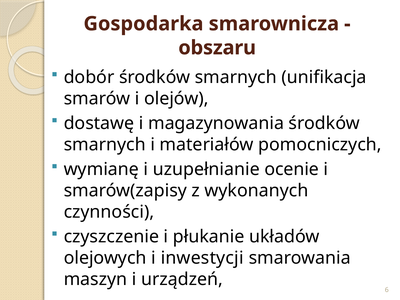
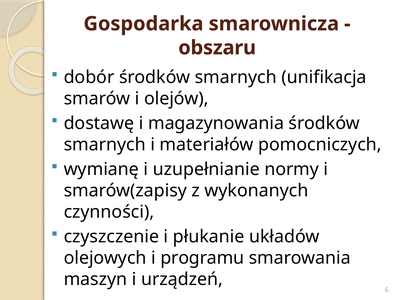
ocenie: ocenie -> normy
inwestycji: inwestycji -> programu
